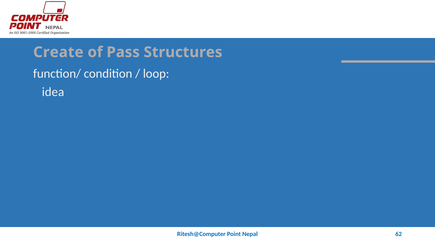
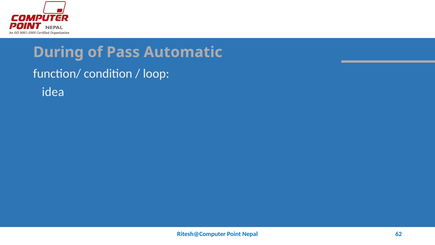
Create: Create -> During
Structures: Structures -> Automatic
